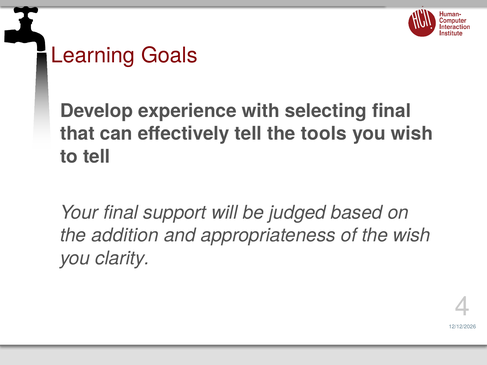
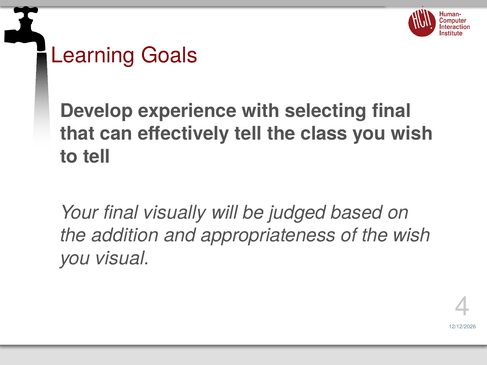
tools: tools -> class
support: support -> visually
clarity: clarity -> visual
